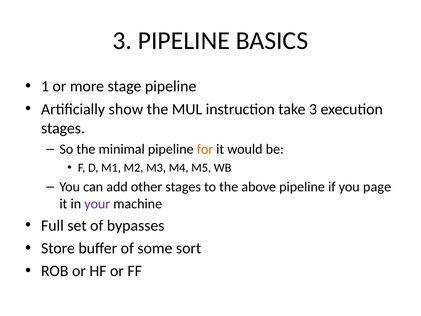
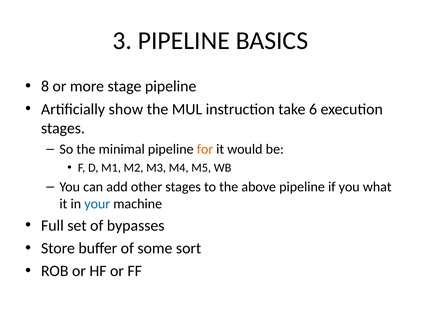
1: 1 -> 8
take 3: 3 -> 6
page: page -> what
your colour: purple -> blue
